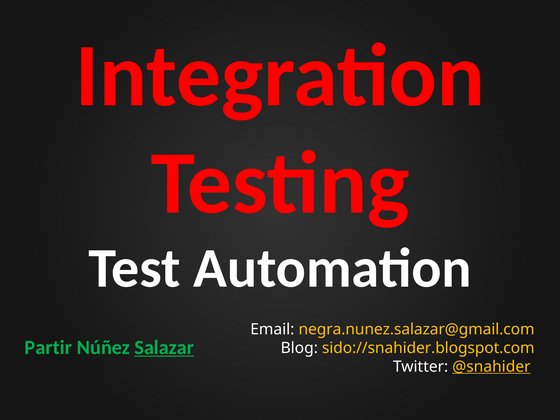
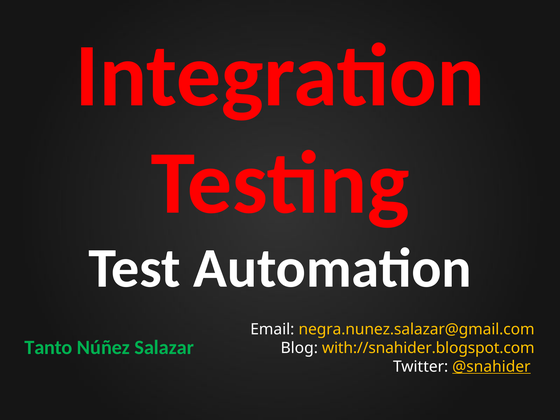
Partir: Partir -> Tanto
Salazar underline: present -> none
sido://snahider.blogspot.com: sido://snahider.blogspot.com -> with://snahider.blogspot.com
